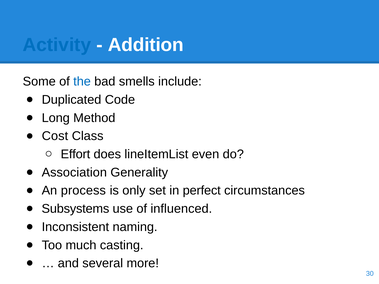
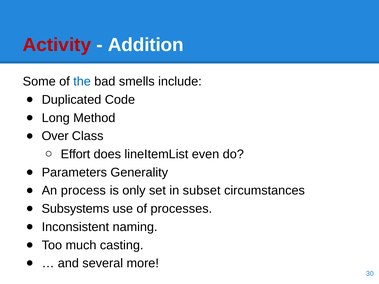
Activity colour: blue -> red
Cost: Cost -> Over
Association: Association -> Parameters
perfect: perfect -> subset
influenced: influenced -> processes
